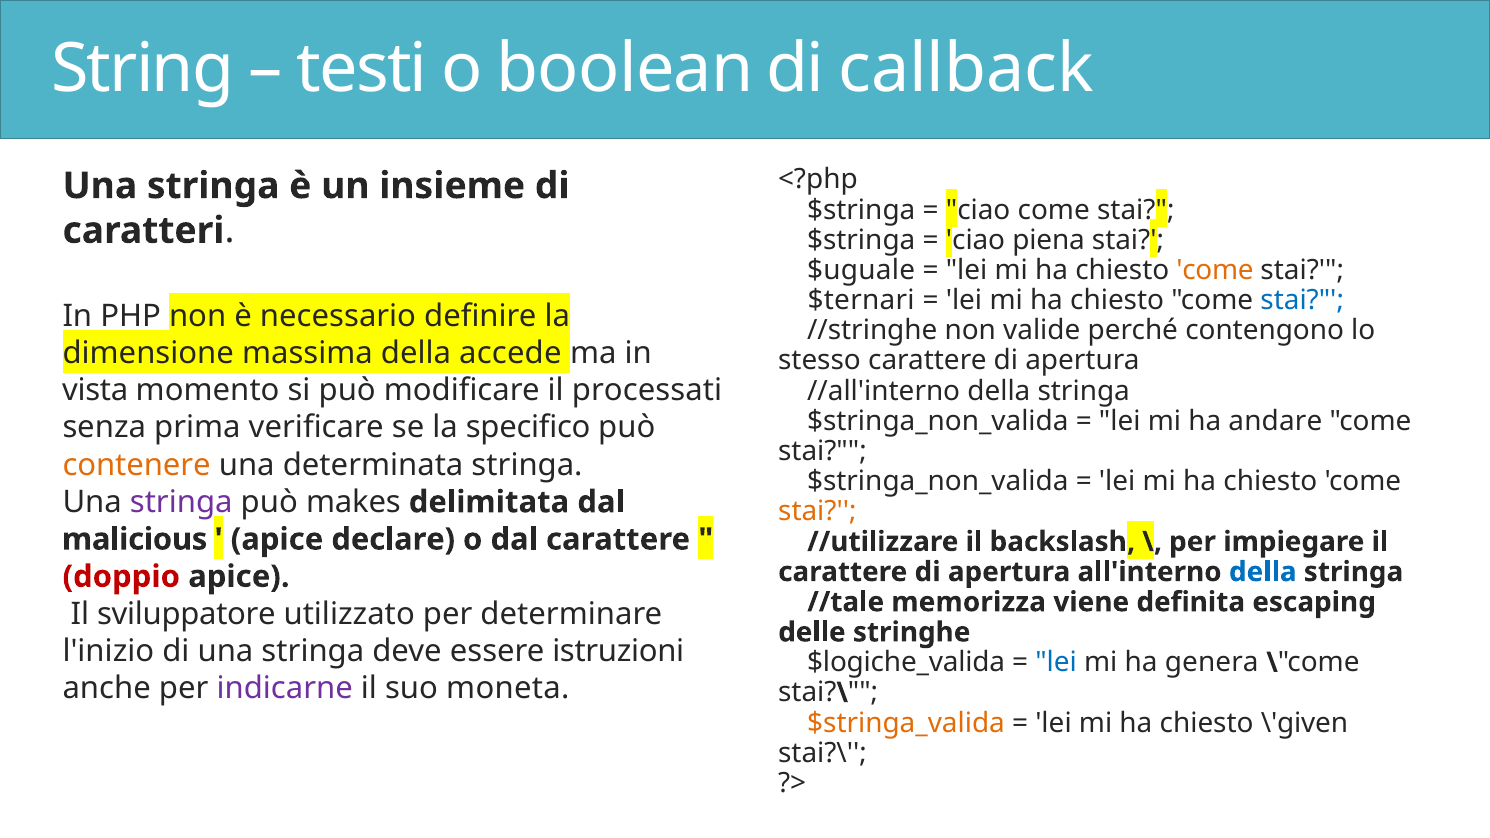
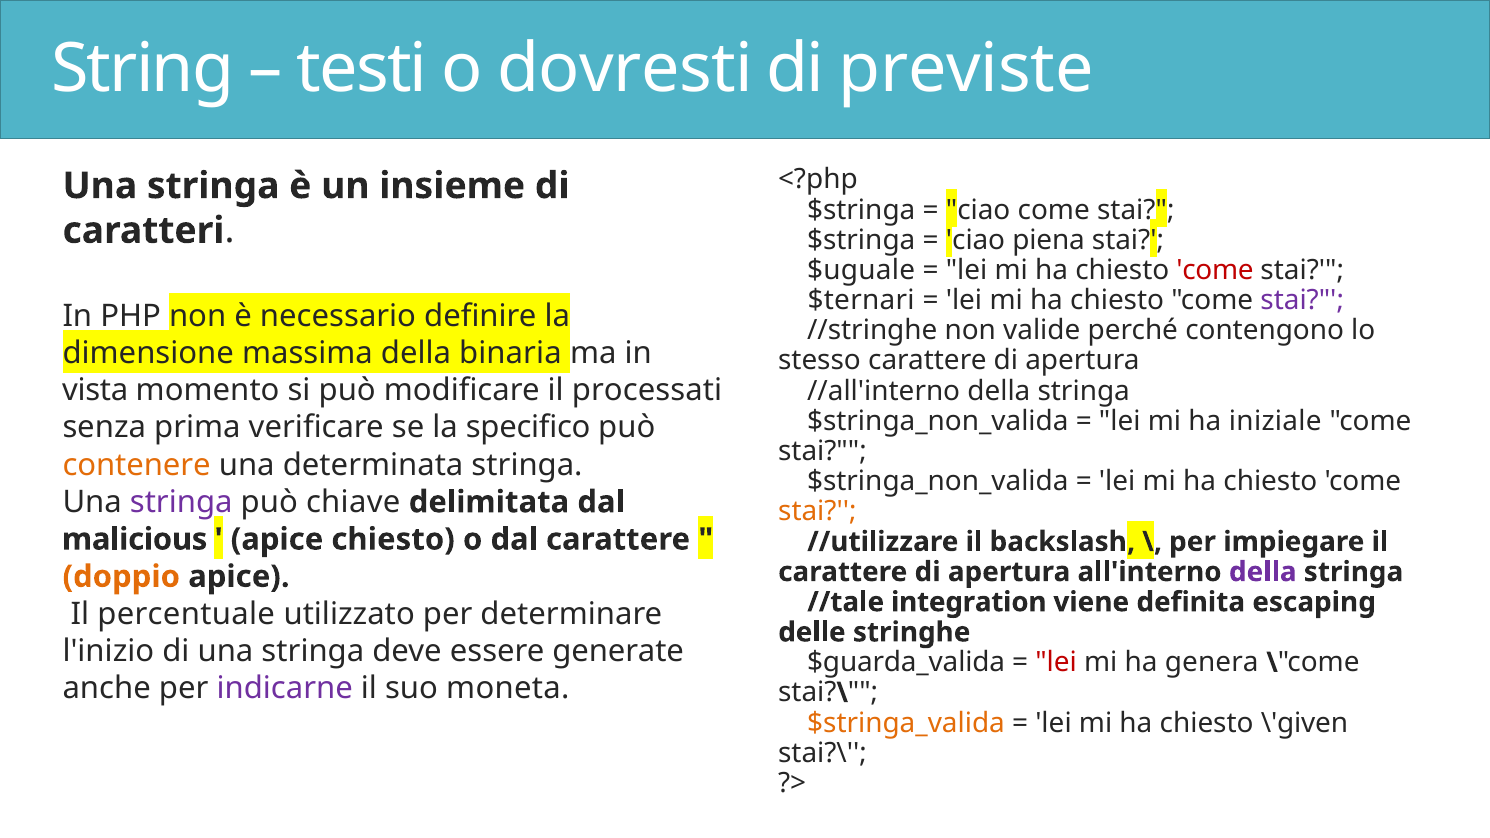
boolean: boolean -> dovresti
callback: callback -> previste
come at (1215, 270) colour: orange -> red
stai at (1302, 300) colour: blue -> purple
accede: accede -> binaria
andare: andare -> iniziale
makes: makes -> chiave
apice declare: declare -> chiesto
della at (1263, 572) colour: blue -> purple
doppio colour: red -> orange
memorizza: memorizza -> integration
sviluppatore: sviluppatore -> percentuale
istruzioni: istruzioni -> generate
$logiche_valida: $logiche_valida -> $guarda_valida
lei at (1056, 663) colour: blue -> red
